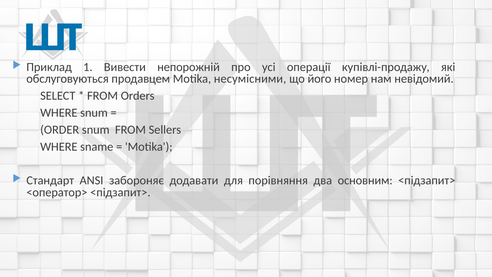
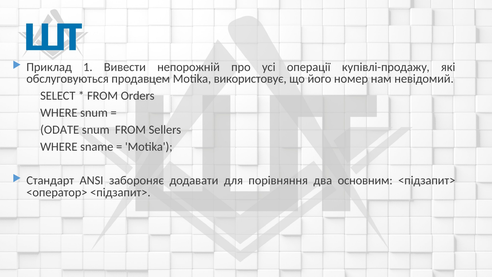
несумісними: несумісними -> використовує
ORDER: ORDER -> ODATE
